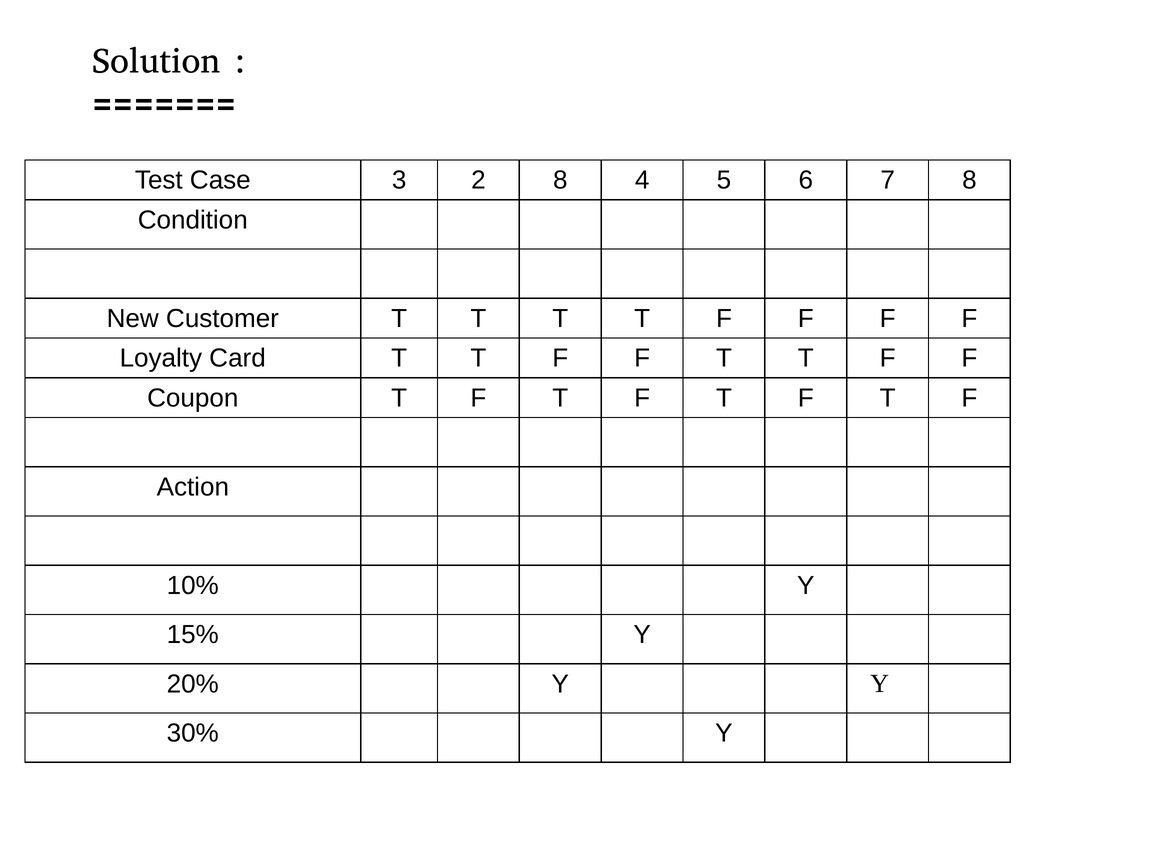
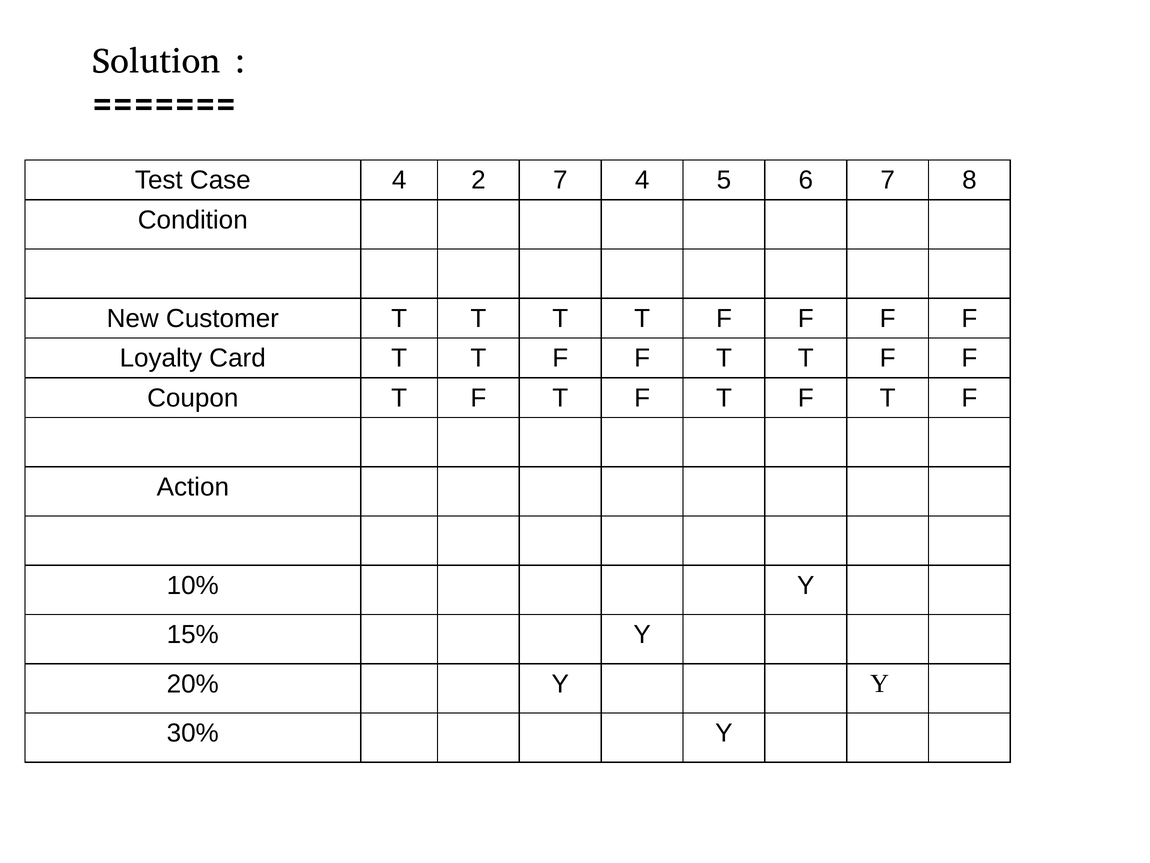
Case 3: 3 -> 4
2 8: 8 -> 7
